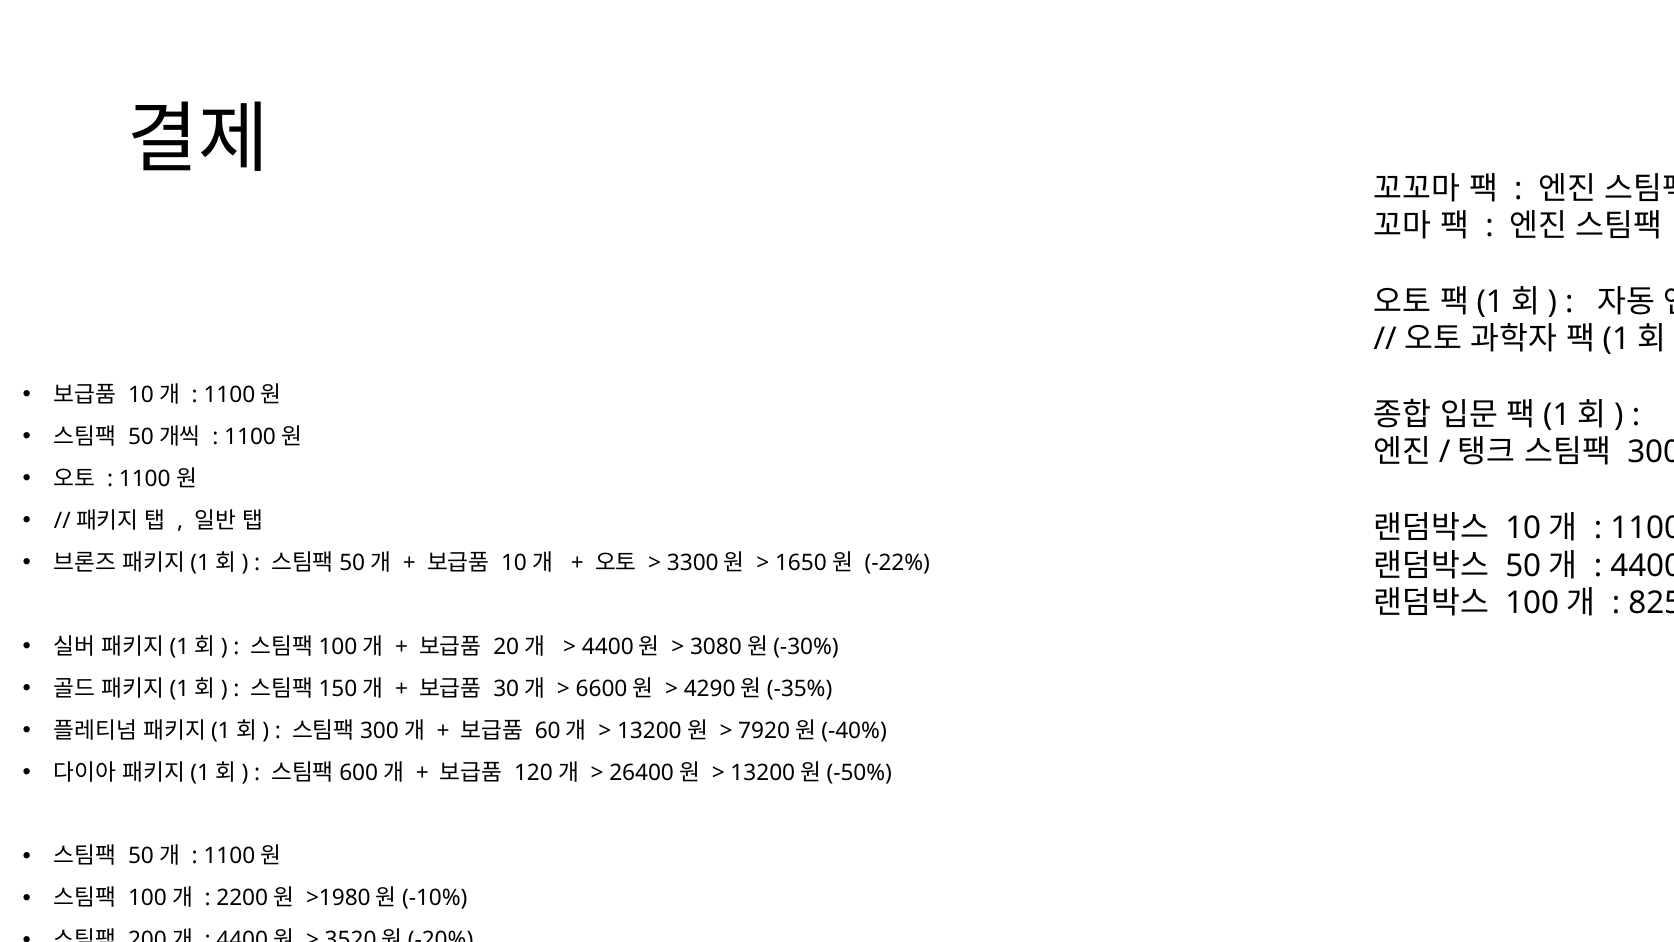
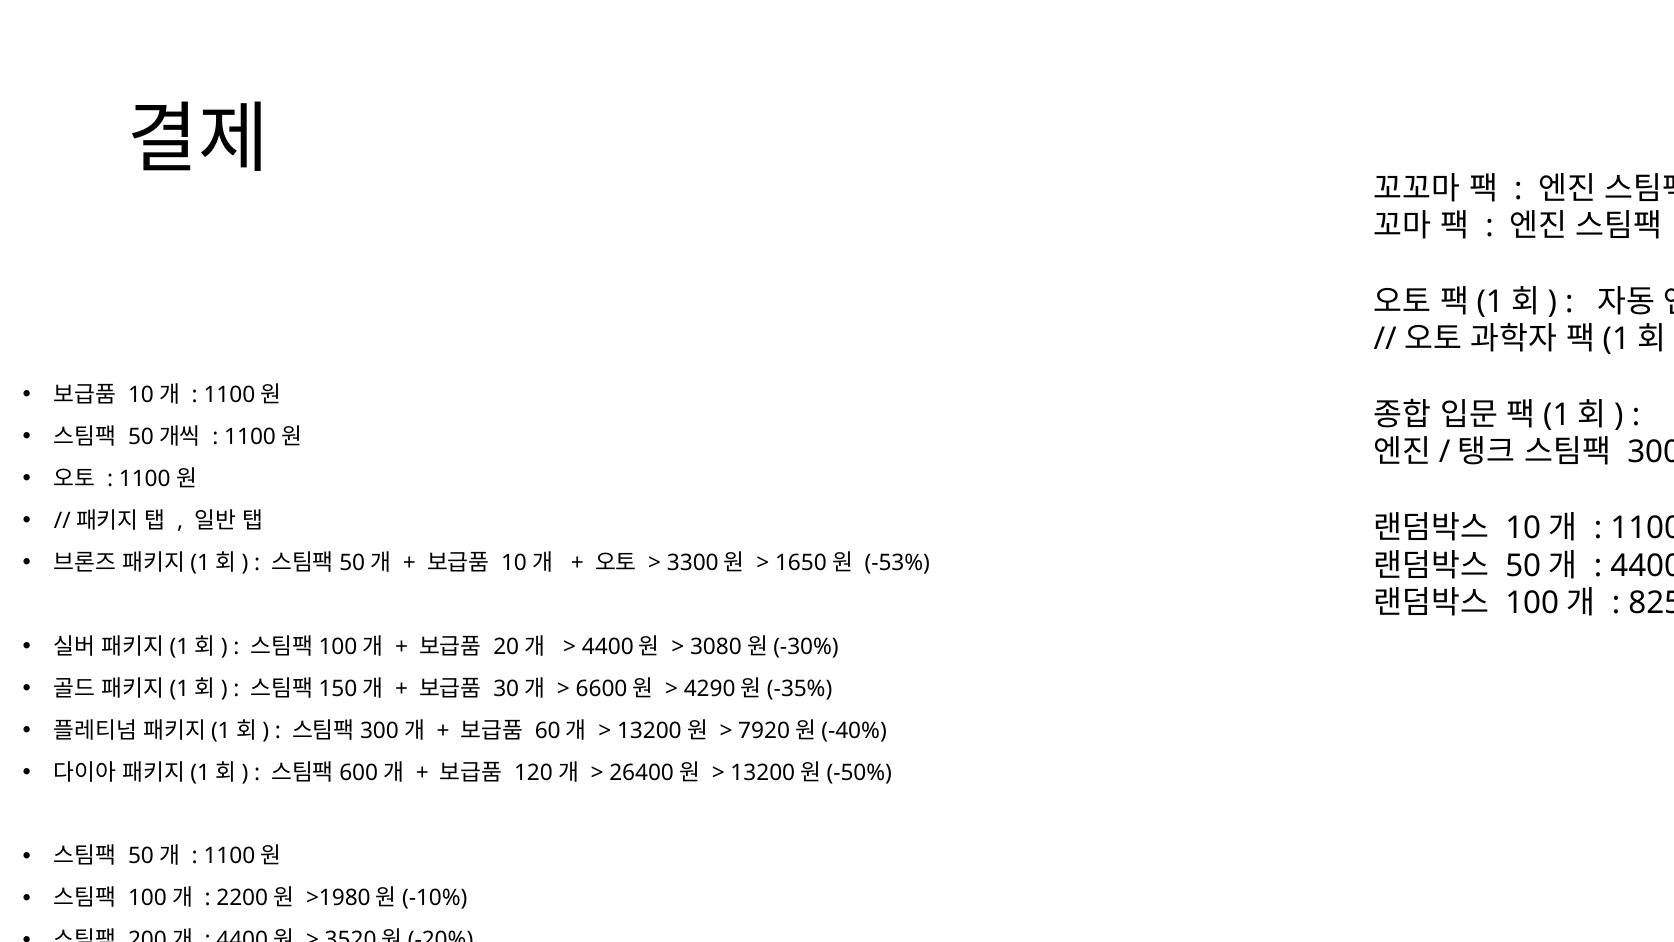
-22%: -22% -> -53%
